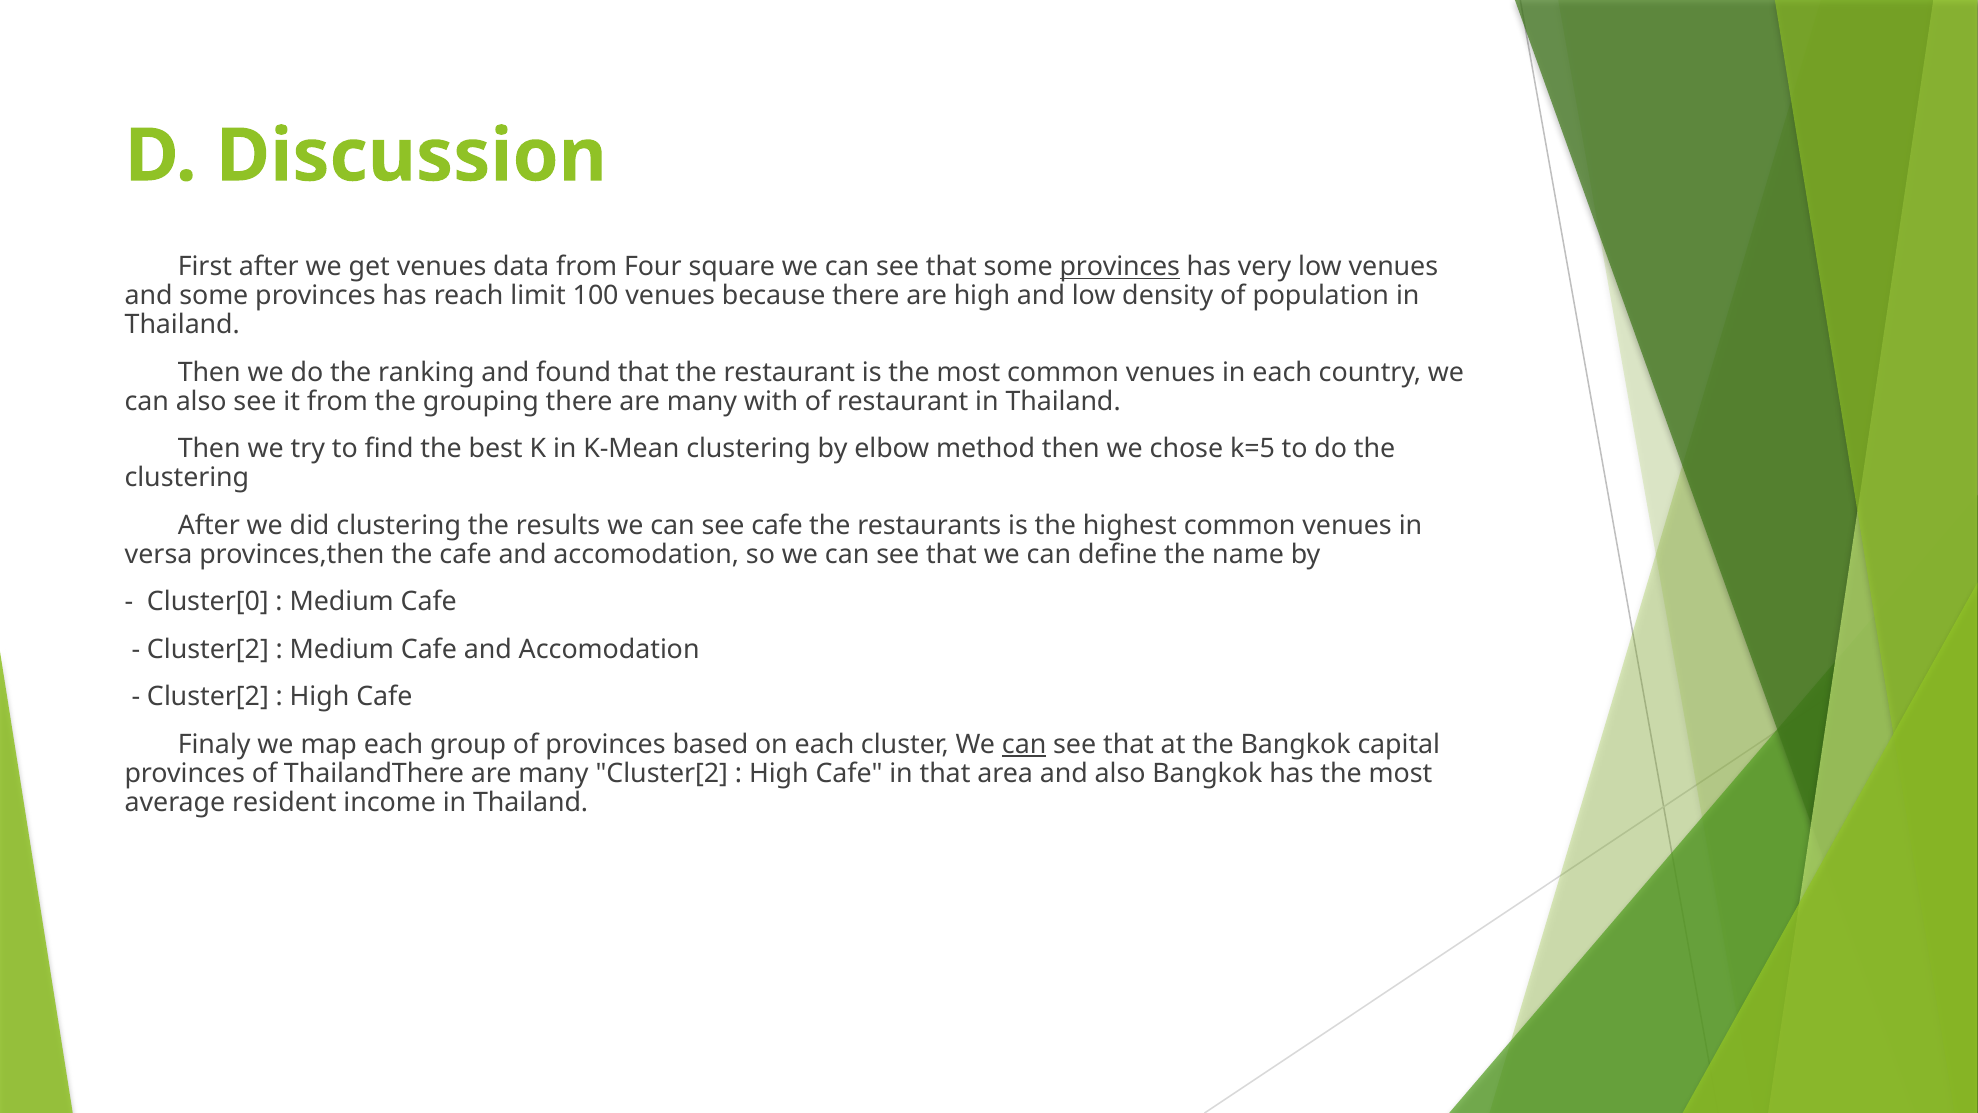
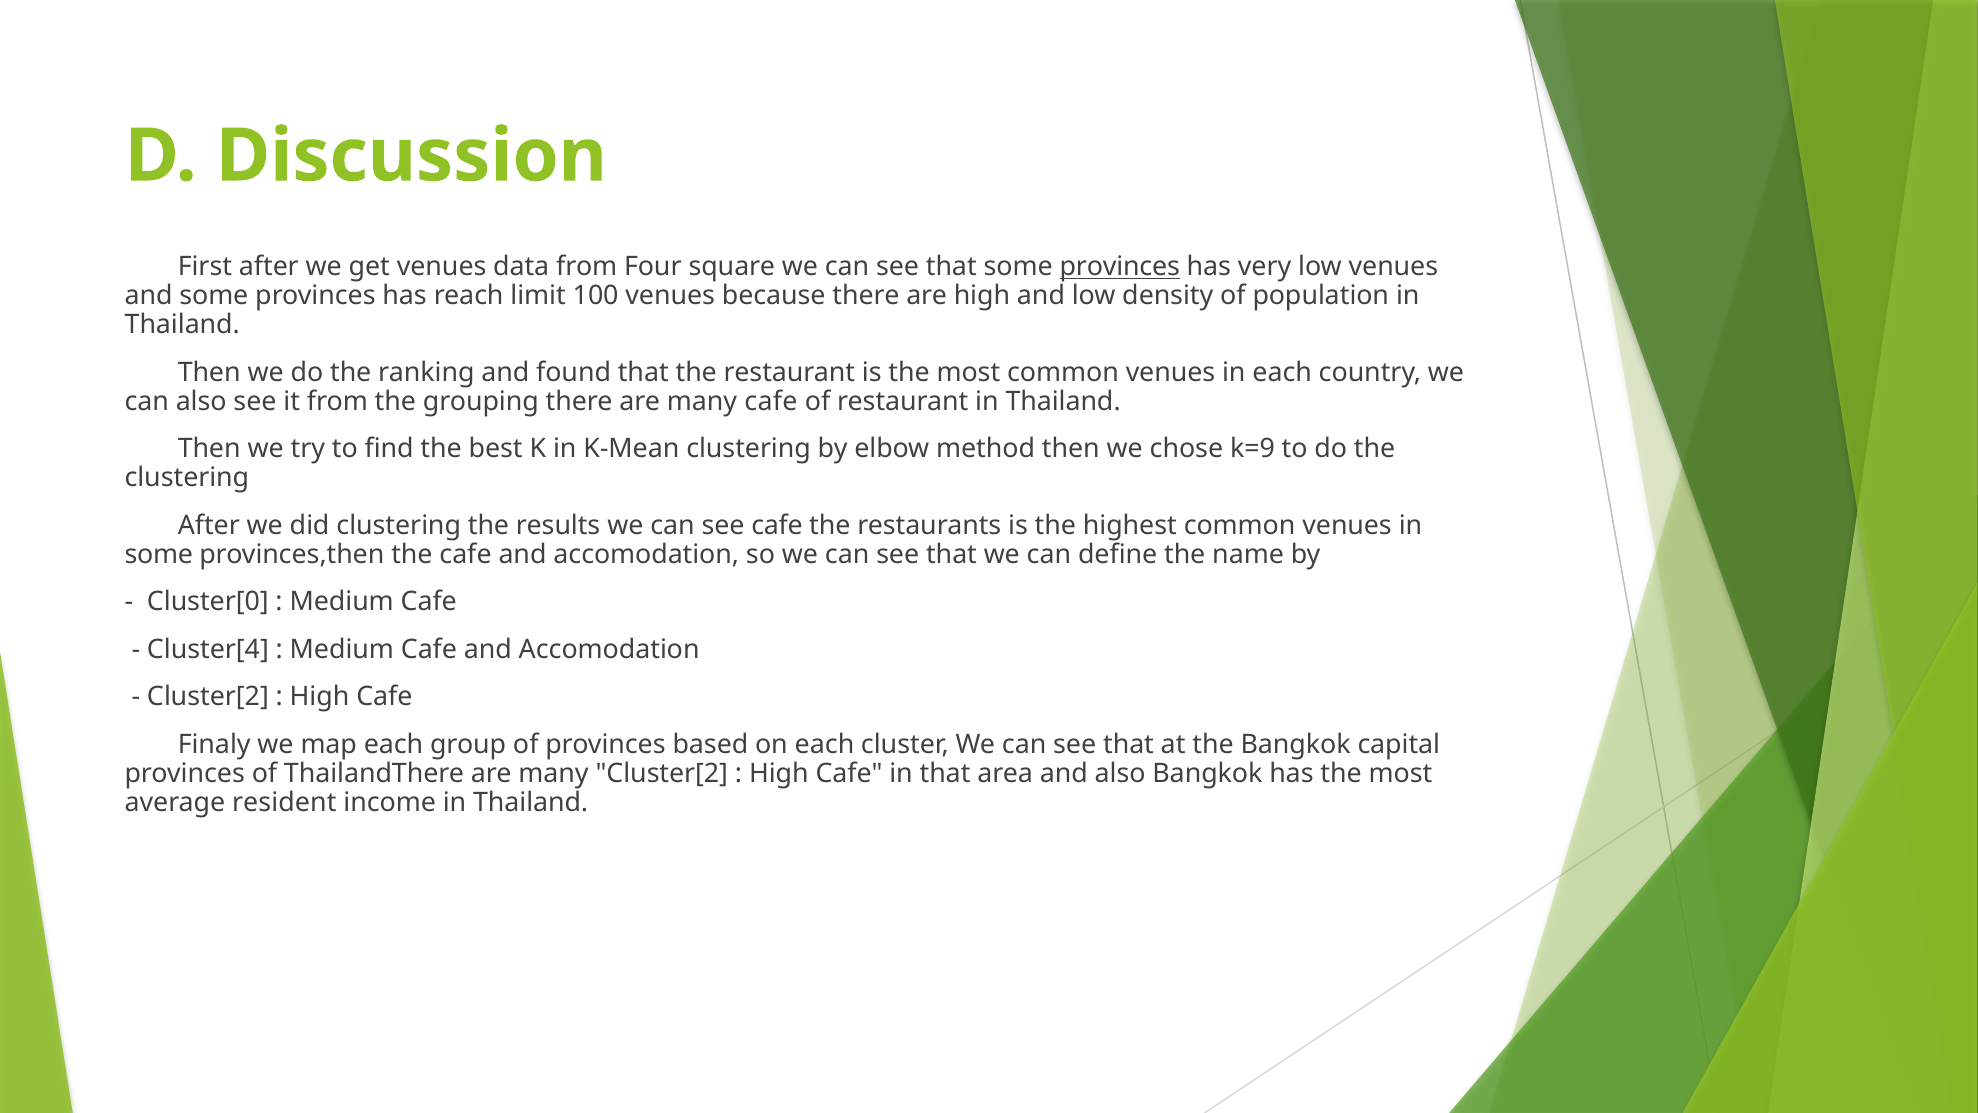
many with: with -> cafe
k=5: k=5 -> k=9
versa at (159, 554): versa -> some
Cluster[2 at (208, 649): Cluster[2 -> Cluster[4
can at (1024, 744) underline: present -> none
